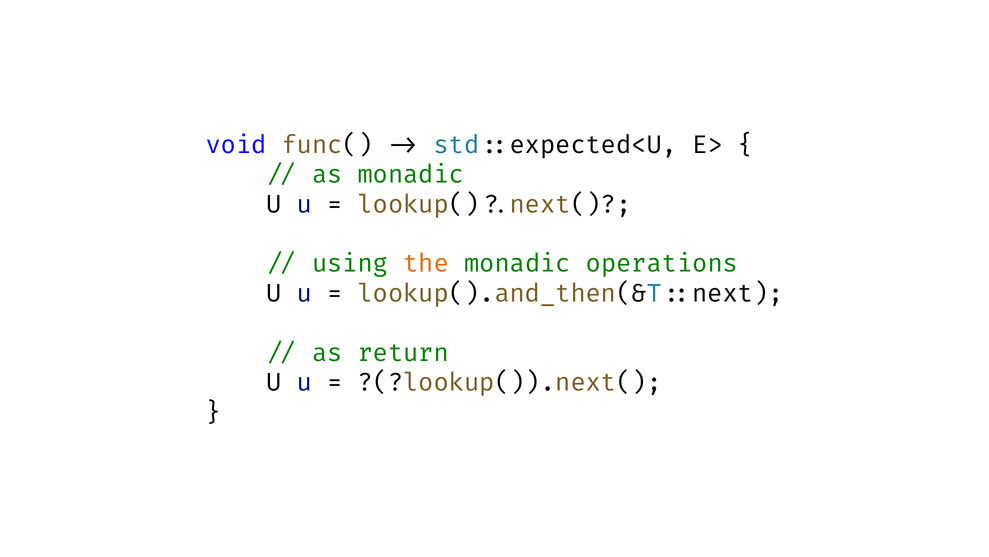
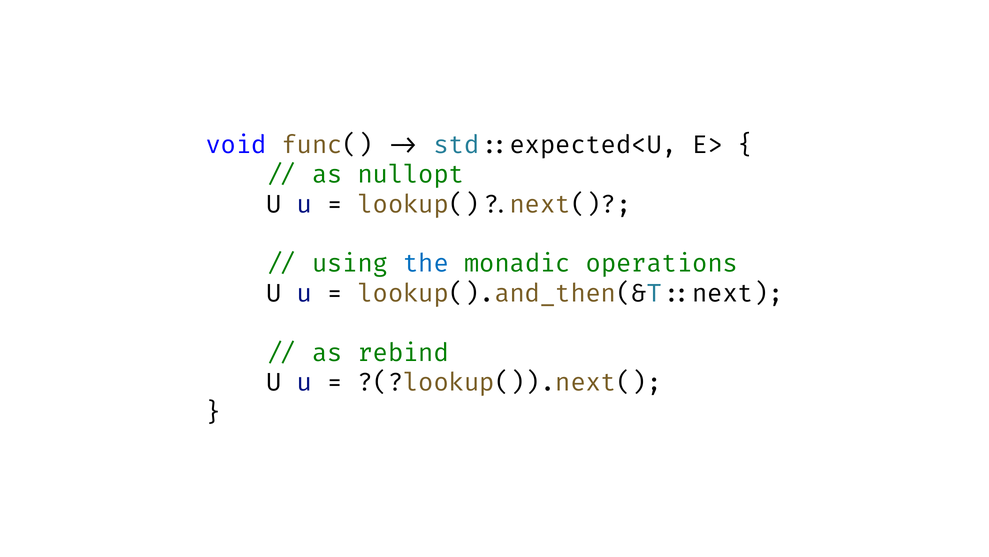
as monadic: monadic -> nullopt
the colour: orange -> blue
return: return -> rebind
